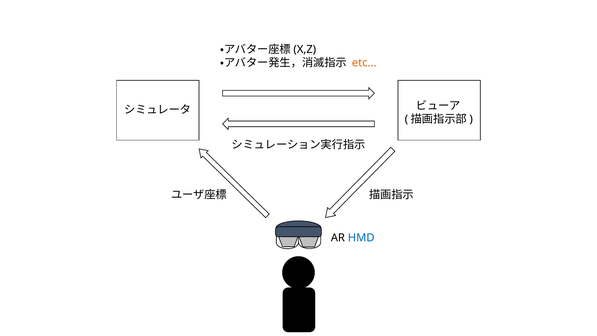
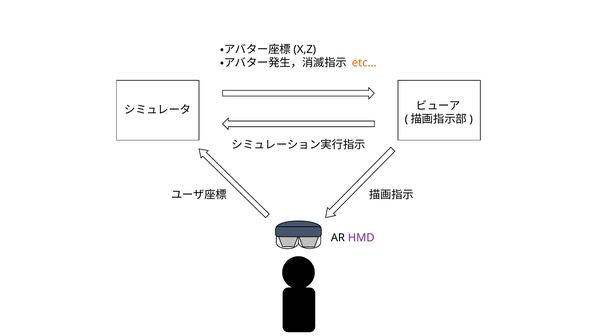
HMD colour: blue -> purple
